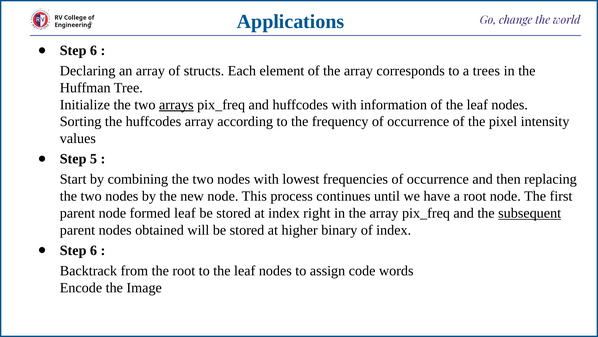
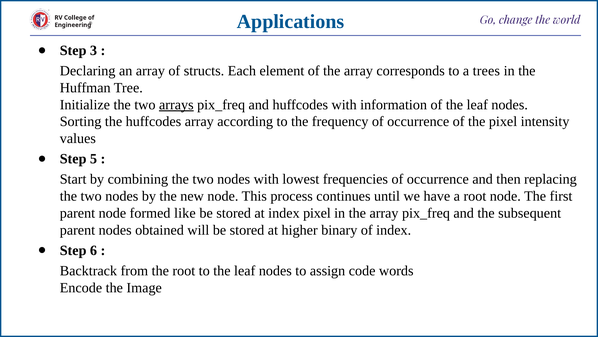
6 at (94, 50): 6 -> 3
formed leaf: leaf -> like
index right: right -> pixel
subsequent underline: present -> none
